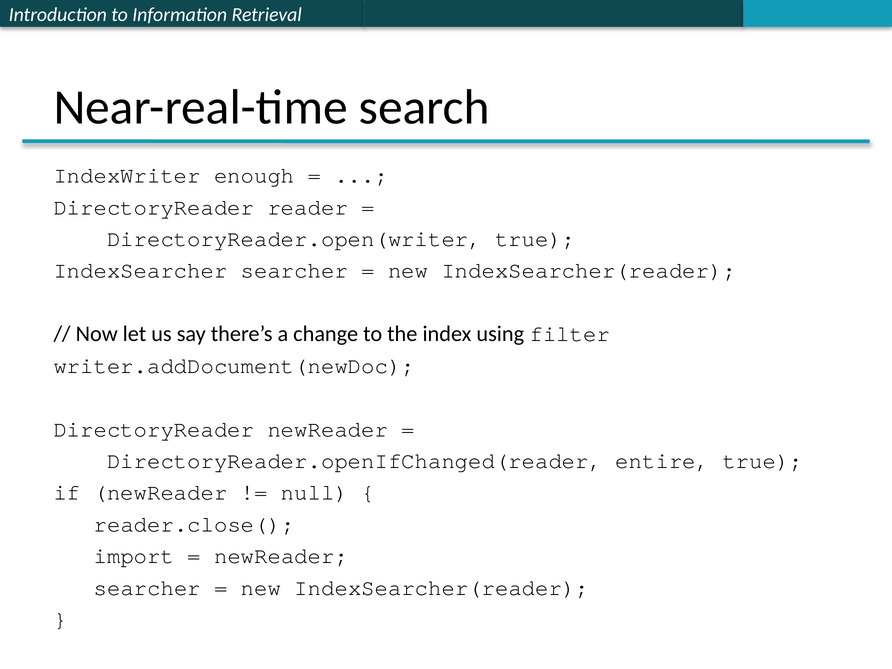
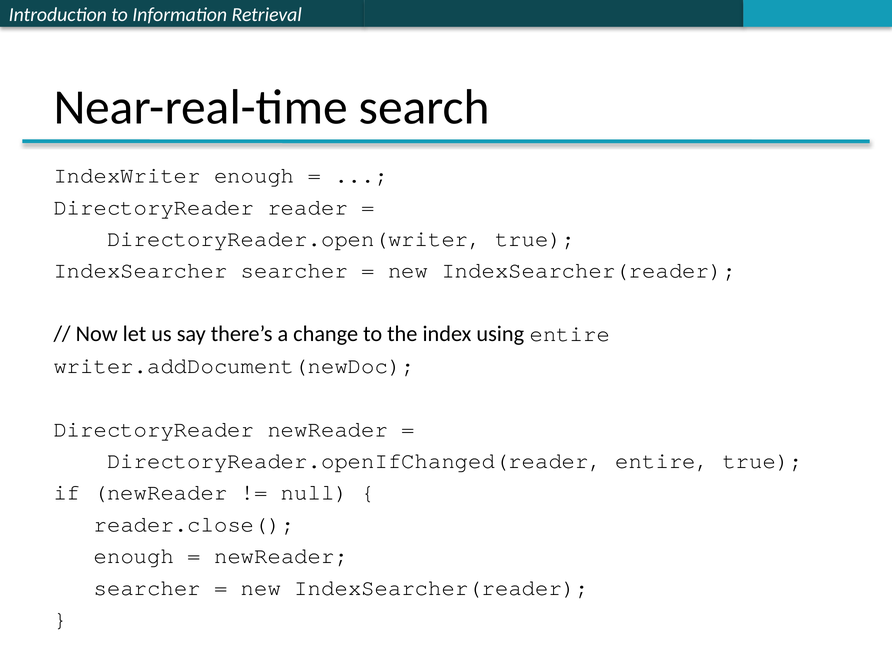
using filter: filter -> entire
import at (134, 556): import -> enough
